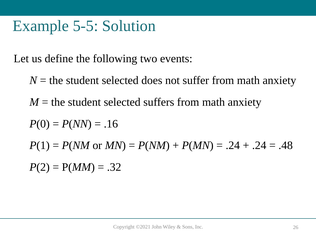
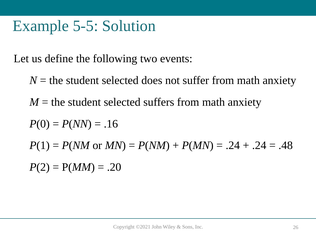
.32: .32 -> .20
